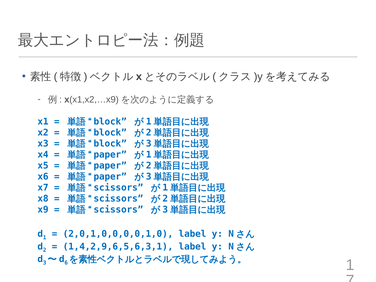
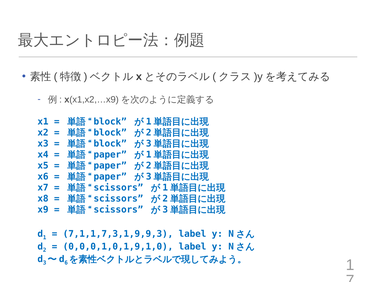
2,0,1,0,0,0,0,1,0: 2,0,1,0,0,0,0,1,0 -> 7,1,1,7,3,1,9,9,3
1,4,2,9,6,5,6,3,1: 1,4,2,9,6,5,6,3,1 -> 0,0,0,1,0,1,9,1,0
